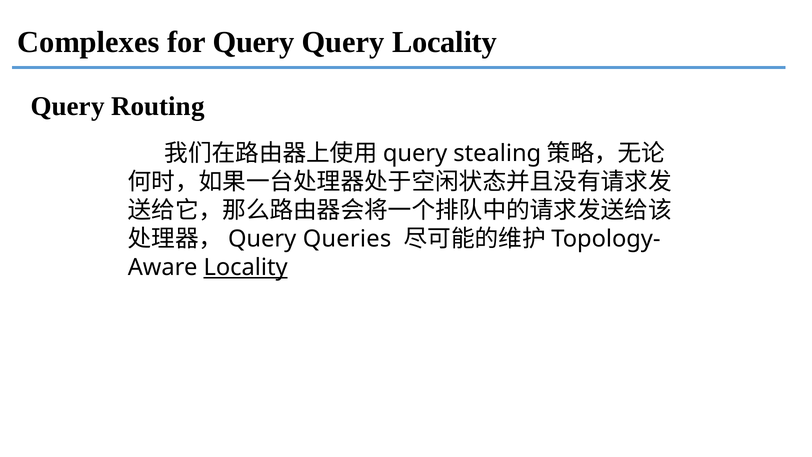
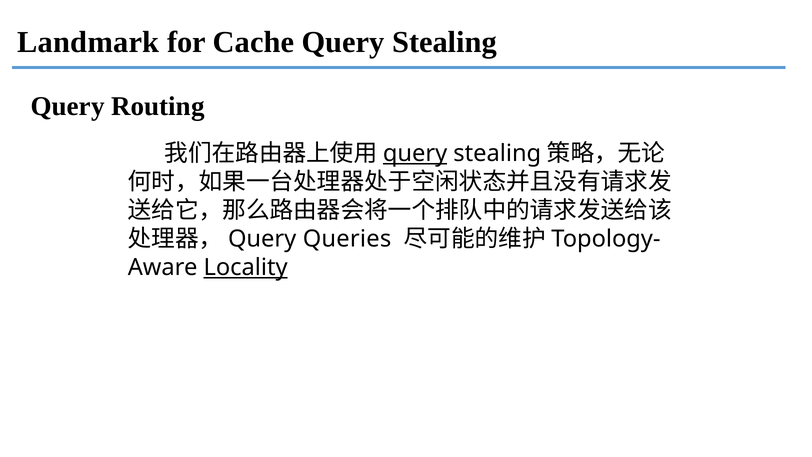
Complexes: Complexes -> Landmark
for Query: Query -> Cache
Locality at (445, 42): Locality -> Stealing
query at (415, 154) underline: none -> present
